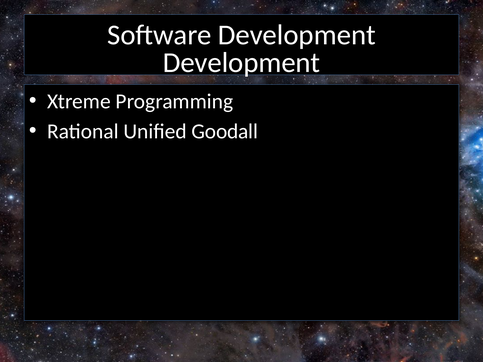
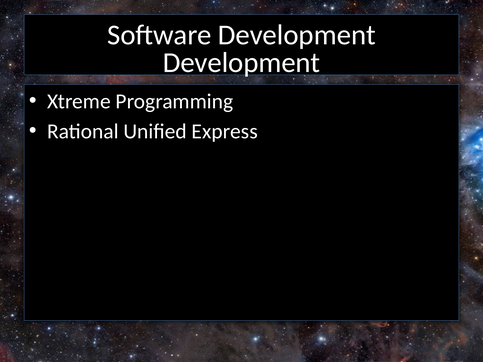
Goodall: Goodall -> Express
